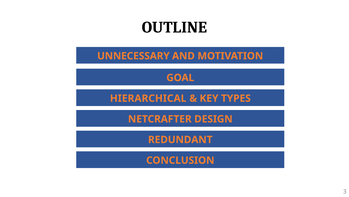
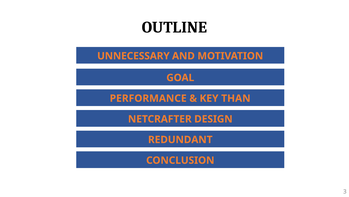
HIERARCHICAL: HIERARCHICAL -> PERFORMANCE
TYPES: TYPES -> THAN
